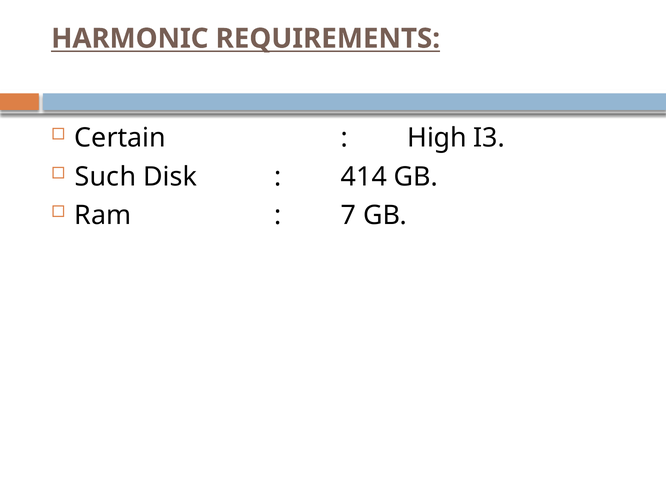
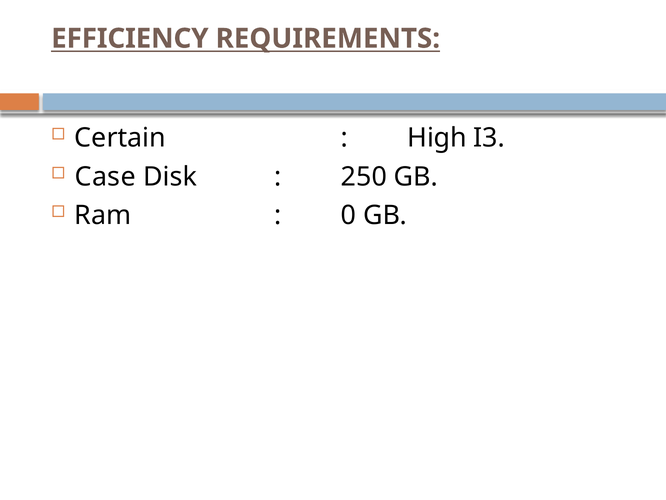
HARMONIC: HARMONIC -> EFFICIENCY
Such: Such -> Case
414: 414 -> 250
7: 7 -> 0
